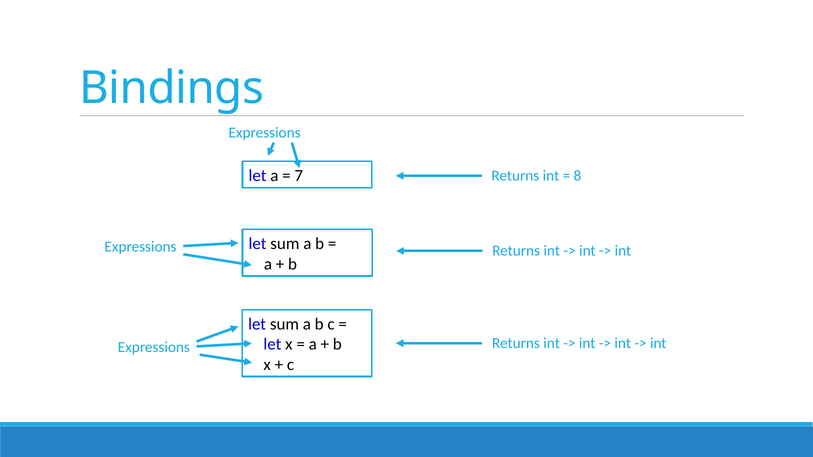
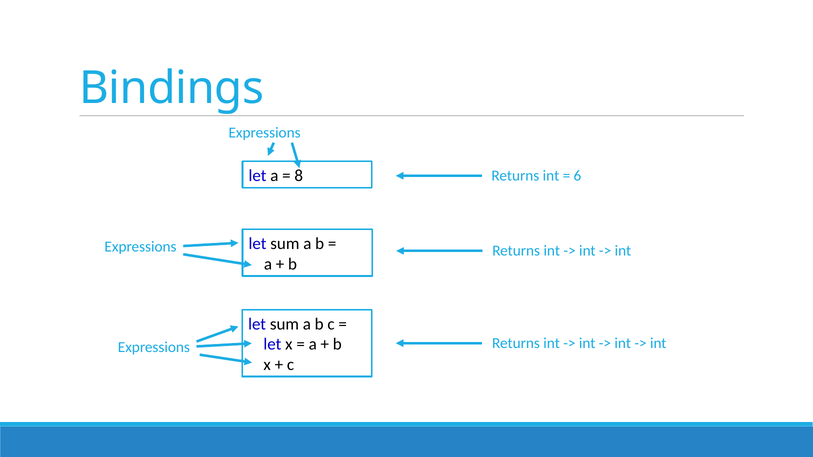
7: 7 -> 8
8: 8 -> 6
